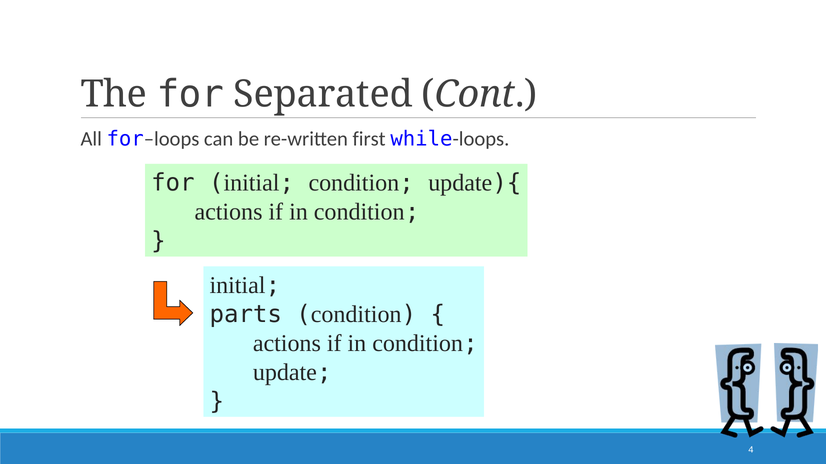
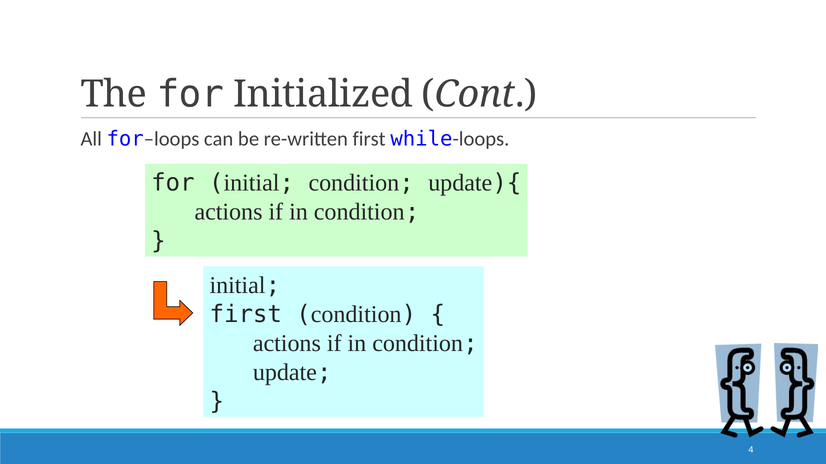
Separated: Separated -> Initialized
parts at (246, 315): parts -> first
